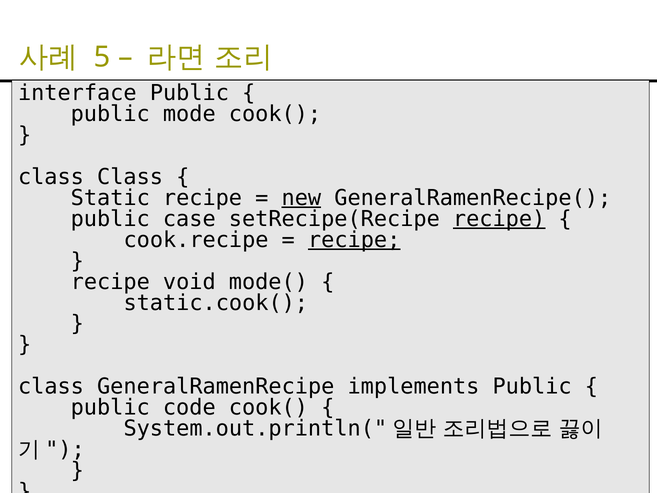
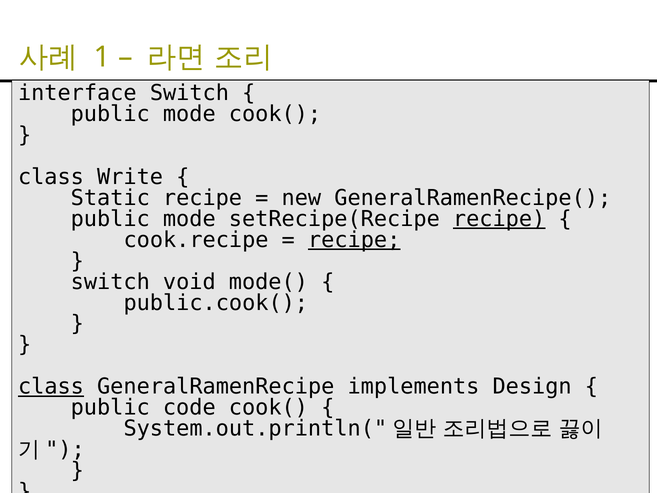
5: 5 -> 1
interface Public: Public -> Switch
class Class: Class -> Write
new underline: present -> none
case at (189, 219): case -> mode
recipe at (110, 282): recipe -> switch
static.cook(: static.cook( -> public.cook(
class at (51, 387) underline: none -> present
implements Public: Public -> Design
